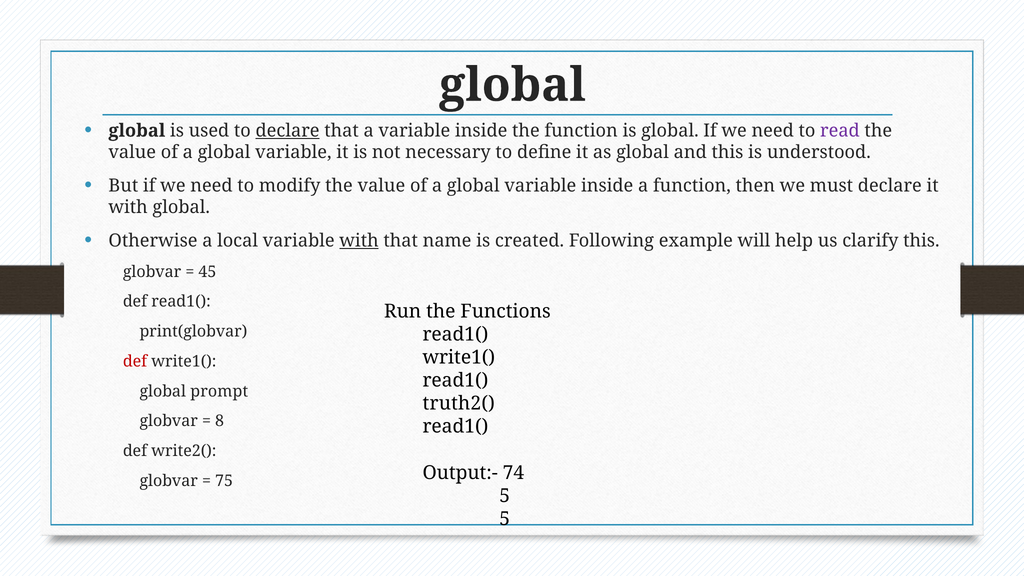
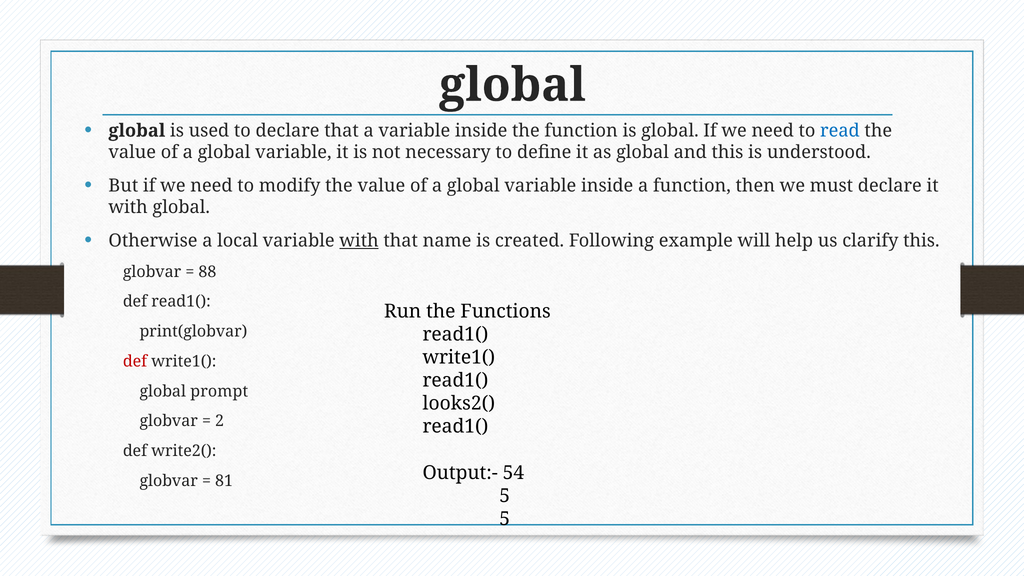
declare at (288, 131) underline: present -> none
read colour: purple -> blue
45: 45 -> 88
truth2(: truth2( -> looks2(
8: 8 -> 2
74: 74 -> 54
75: 75 -> 81
